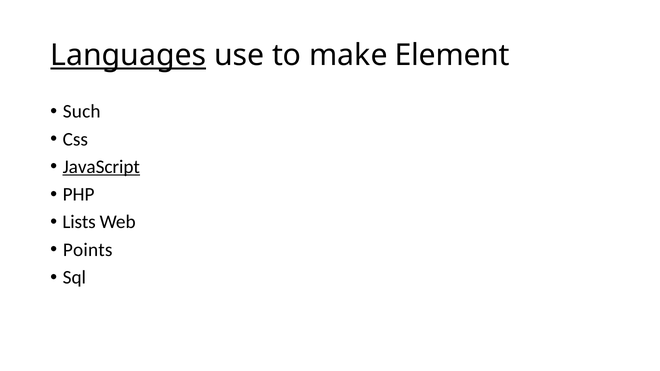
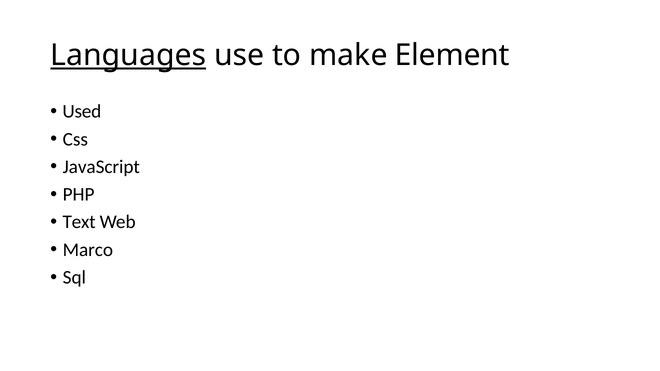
Such: Such -> Used
JavaScript underline: present -> none
Lists: Lists -> Text
Points: Points -> Marco
